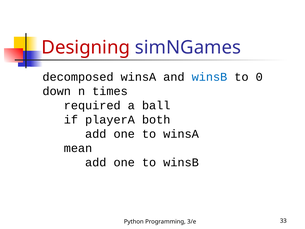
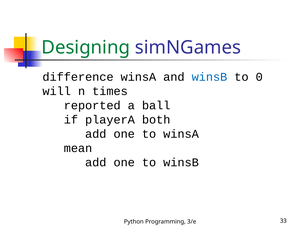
Designing colour: red -> green
decomposed: decomposed -> difference
down: down -> will
required: required -> reported
